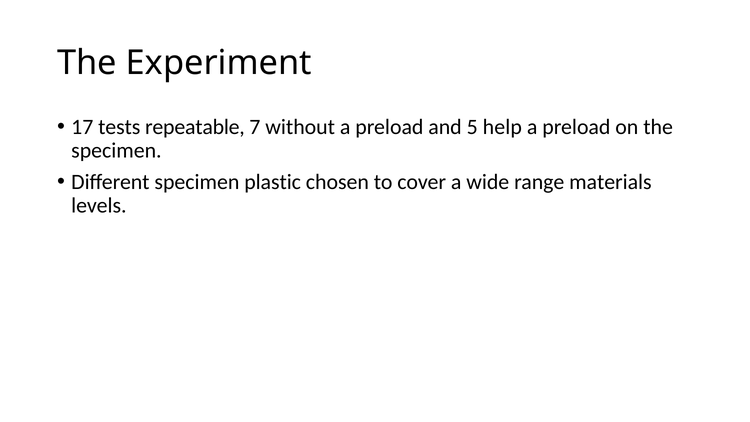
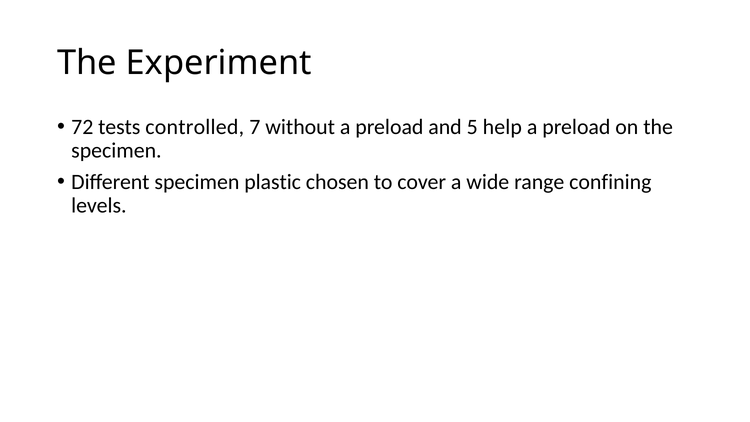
17: 17 -> 72
repeatable: repeatable -> controlled
materials: materials -> confining
